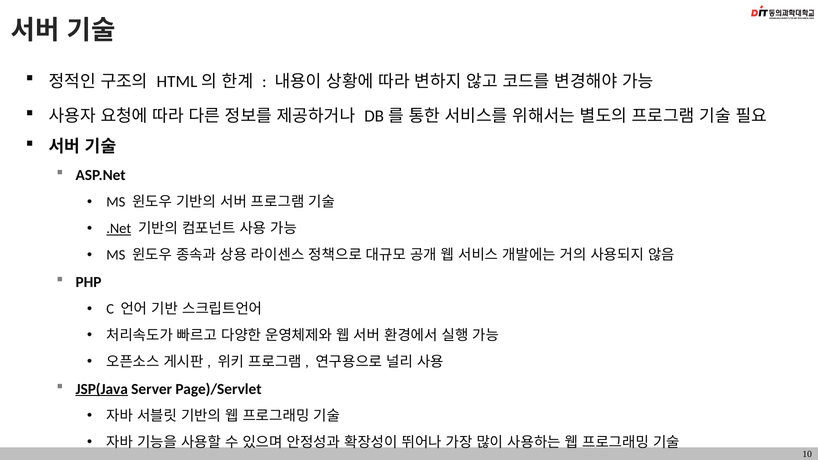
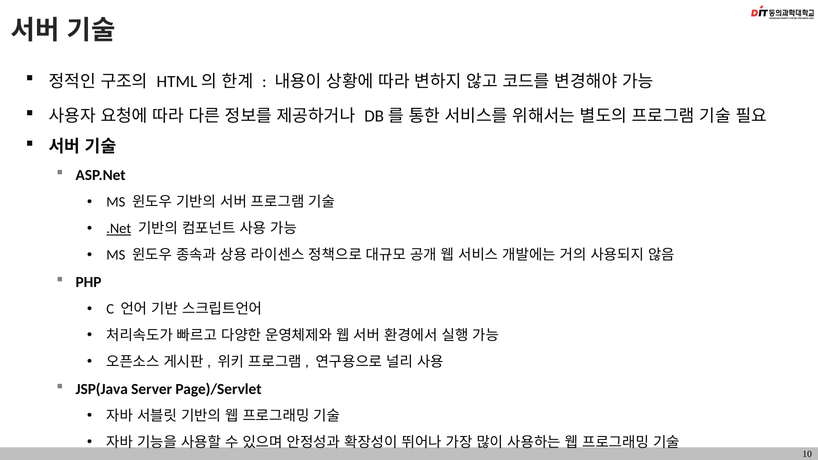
JSP(Java underline: present -> none
